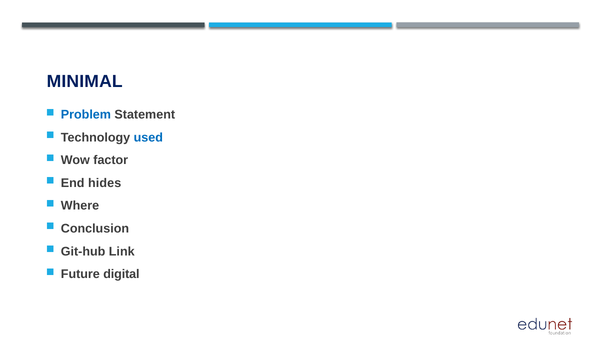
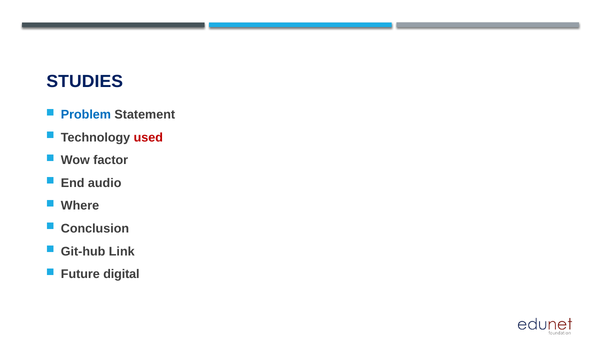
MINIMAL: MINIMAL -> STUDIES
used colour: blue -> red
hides: hides -> audio
